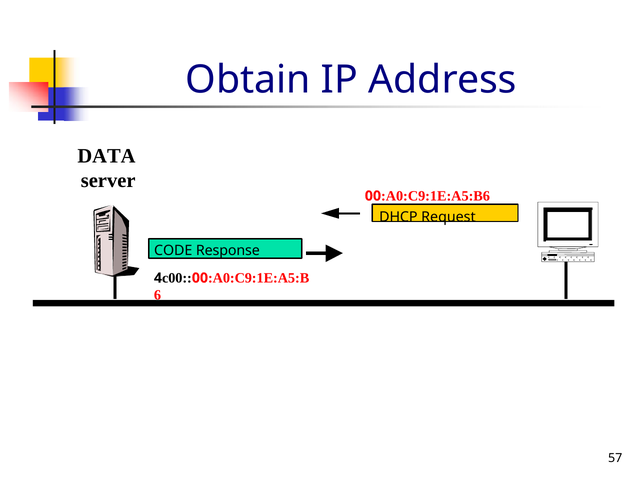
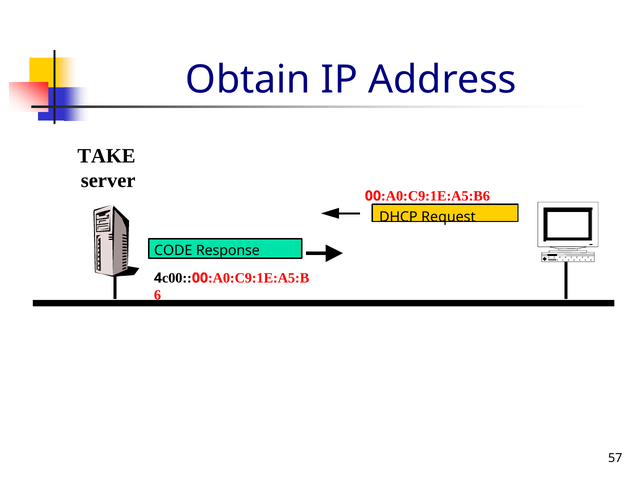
DATA: DATA -> TAKE
